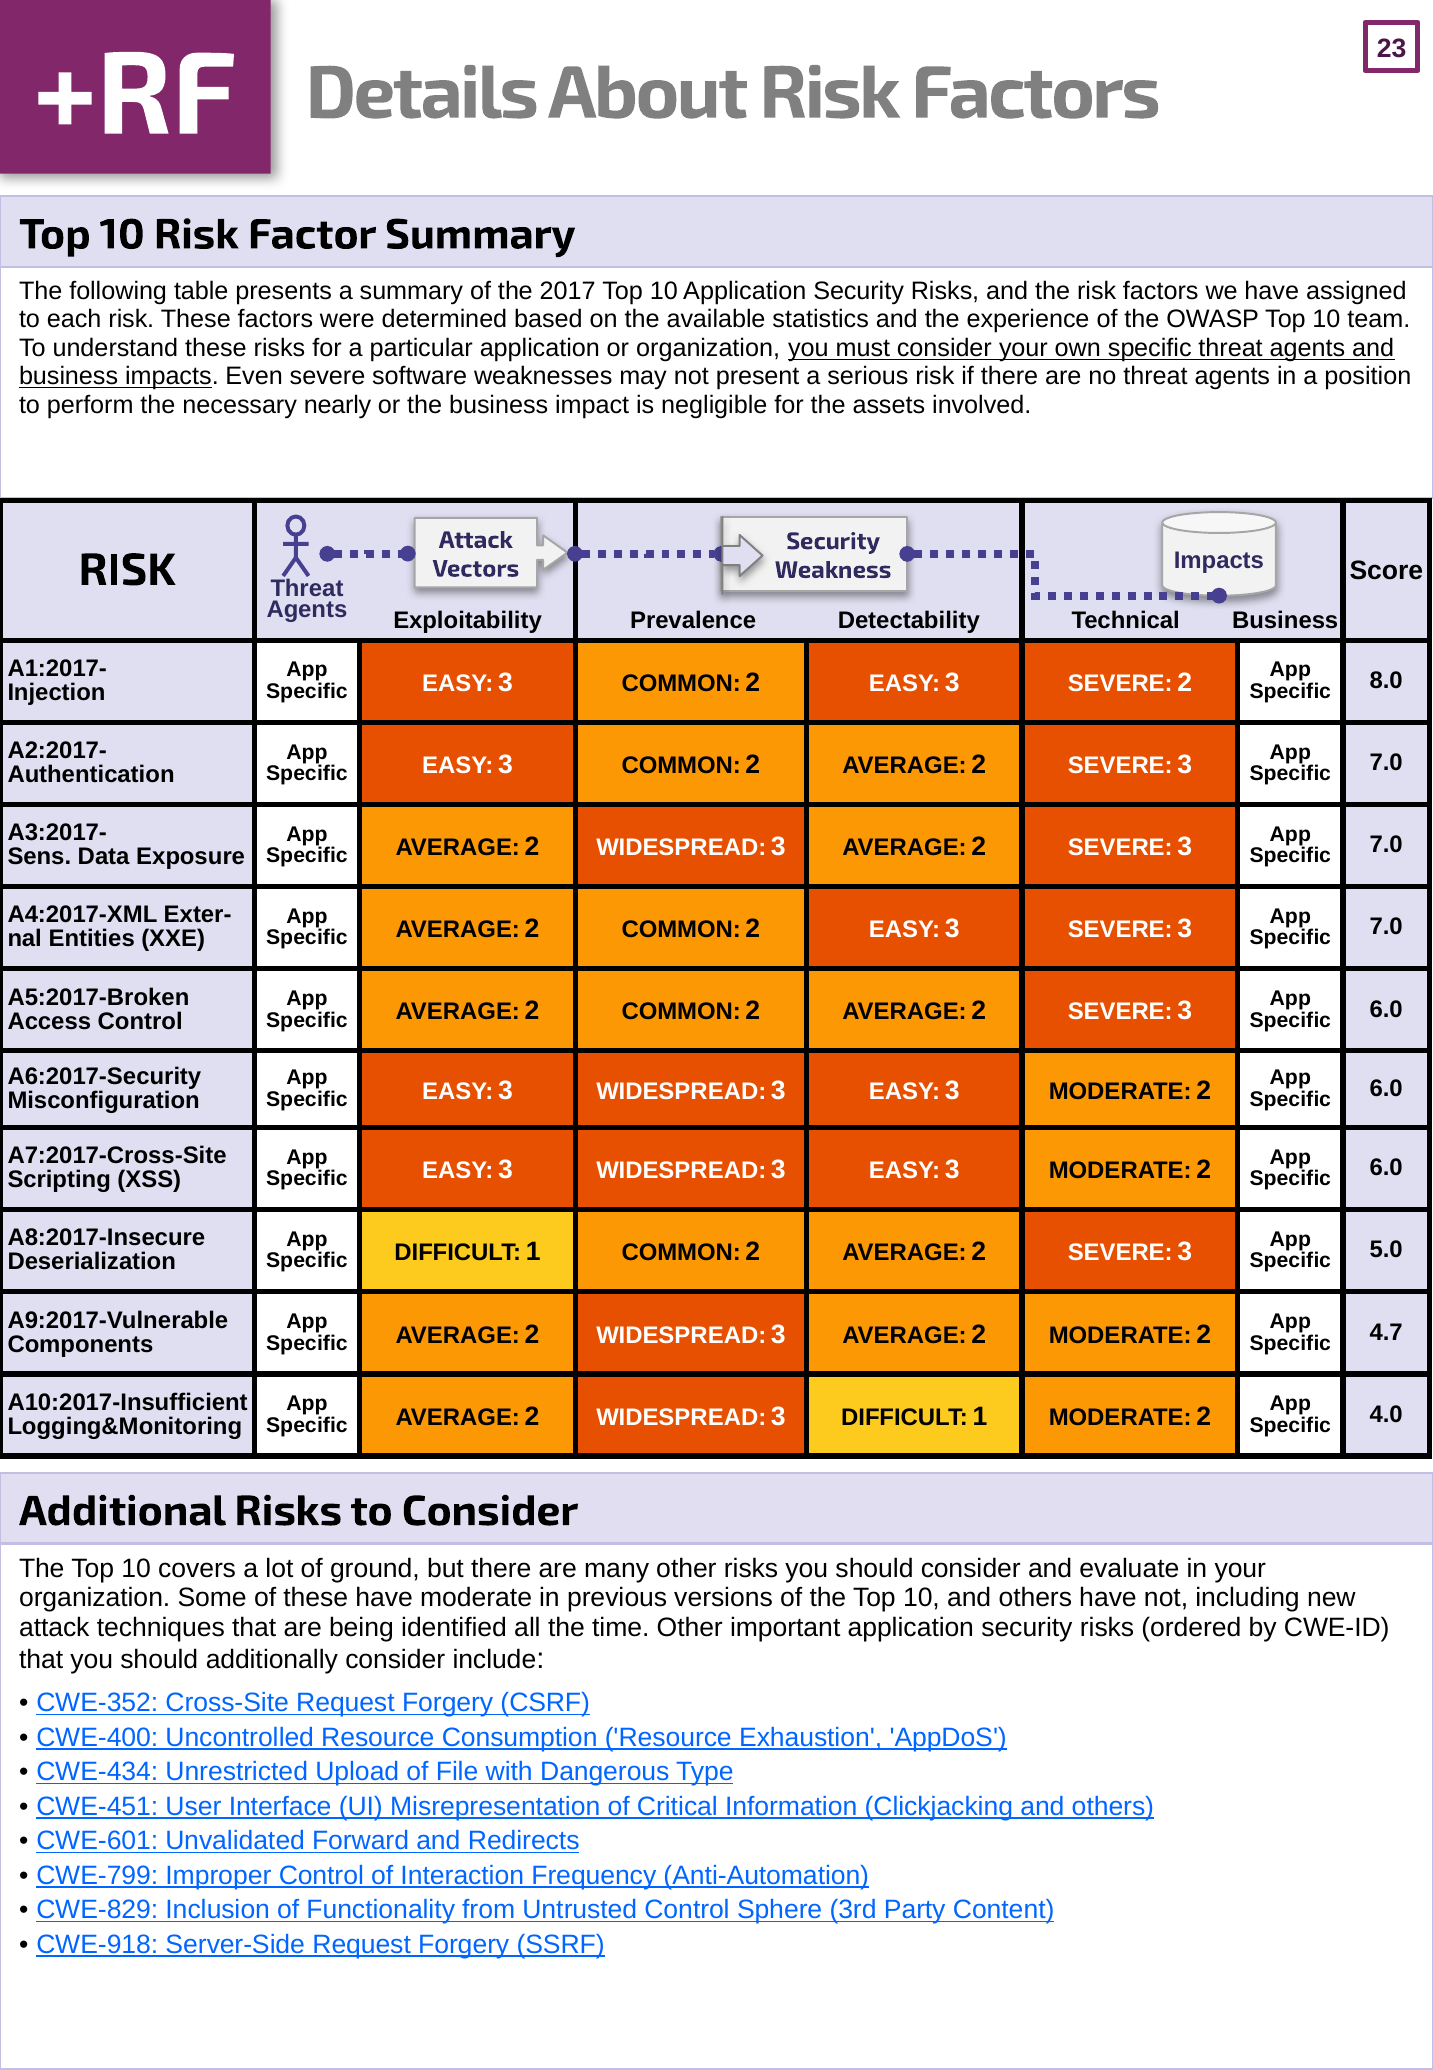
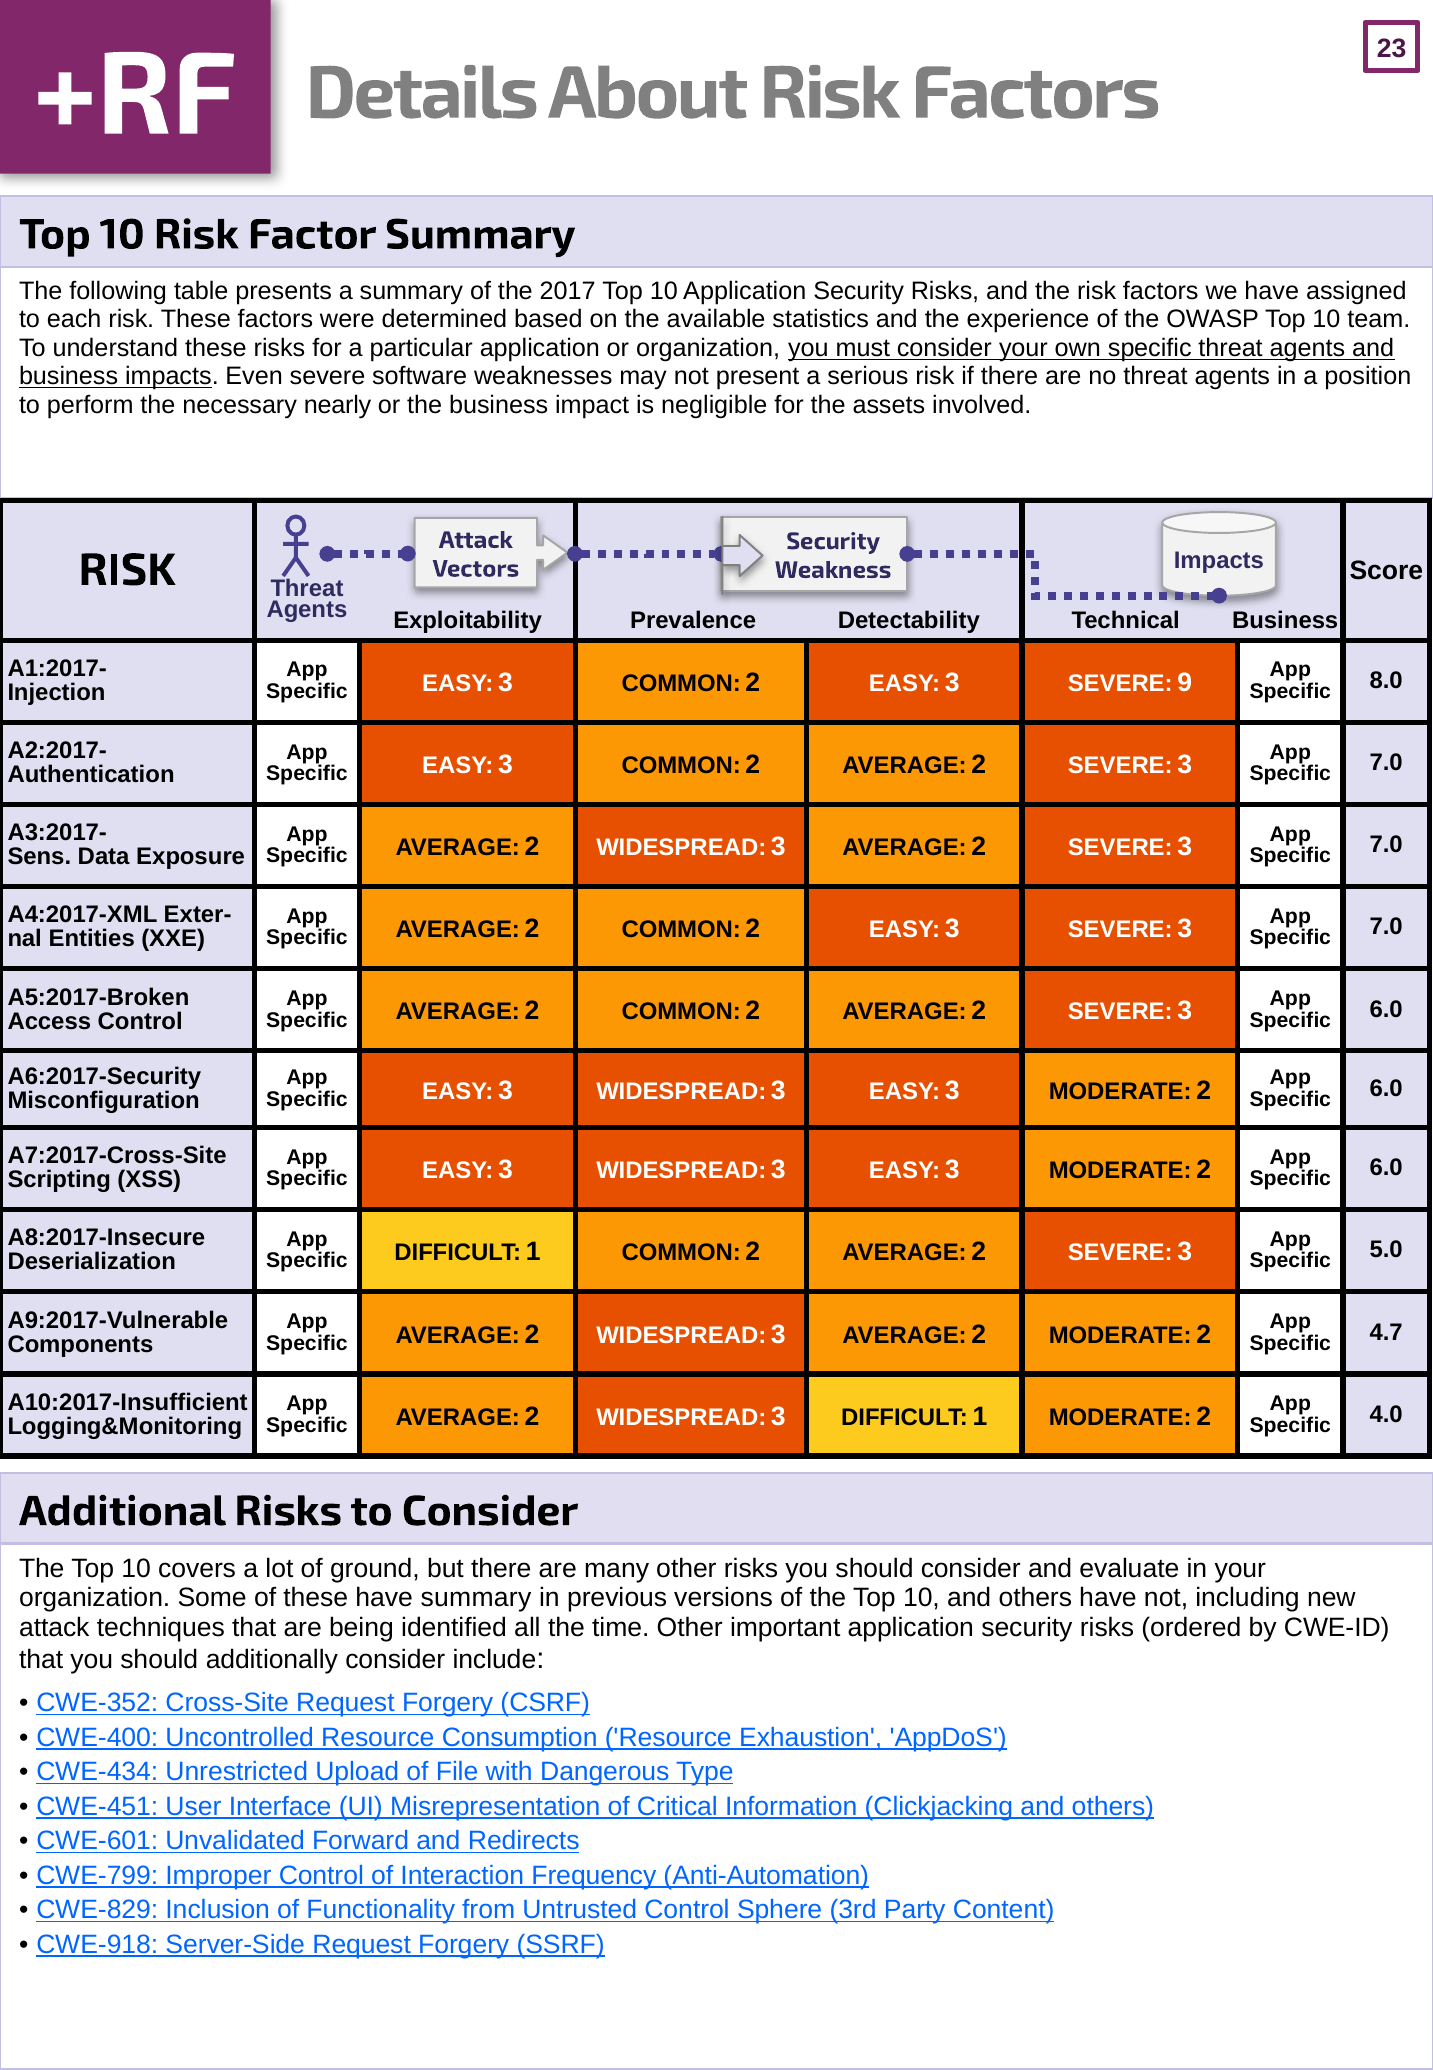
SEVERE 2: 2 -> 9
have moderate: moderate -> summary
